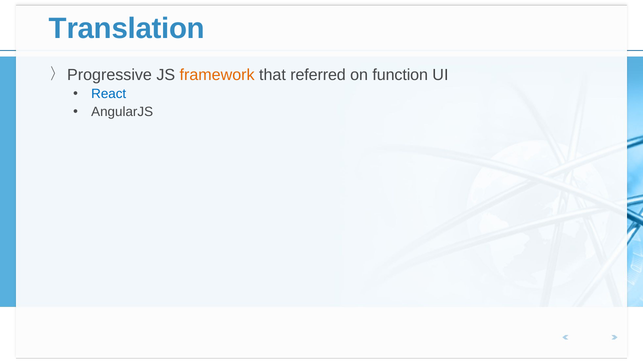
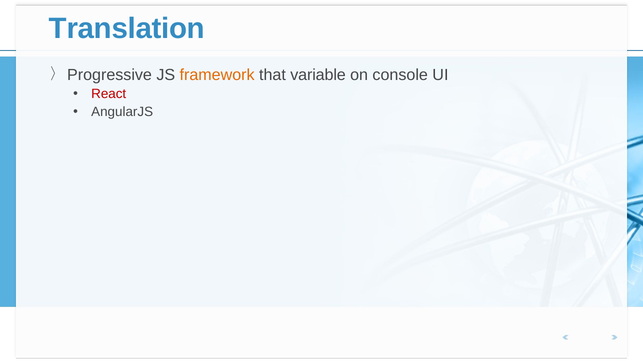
referred: referred -> variable
function: function -> console
React colour: blue -> red
